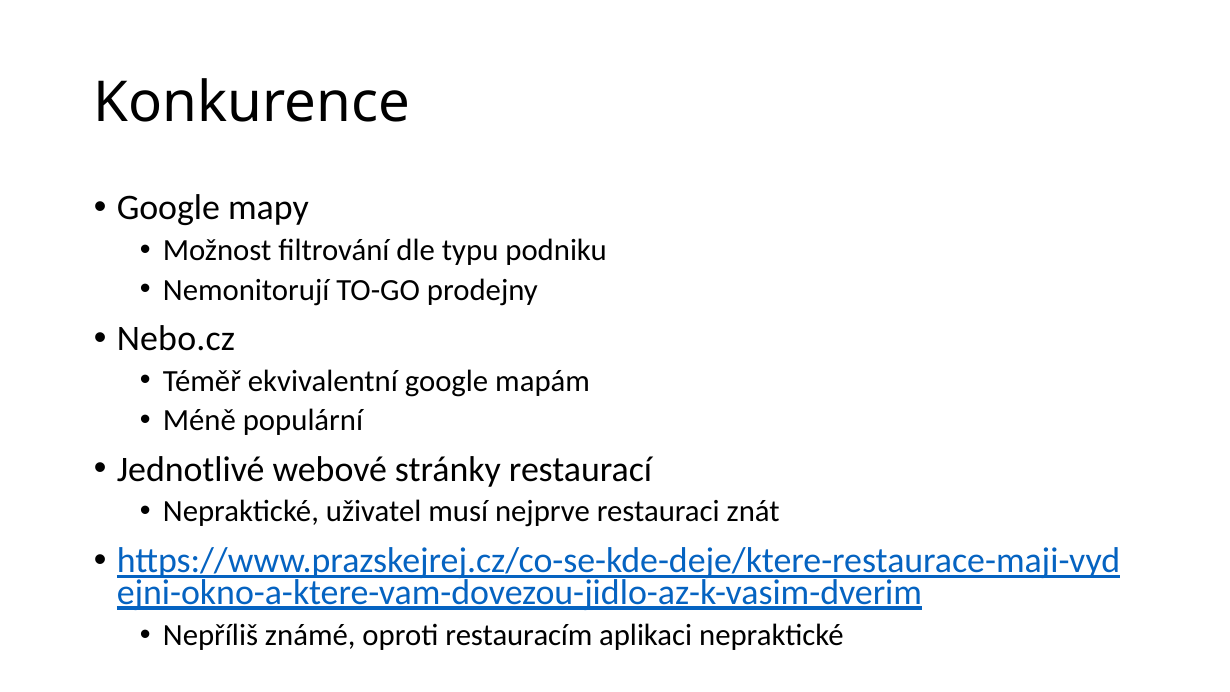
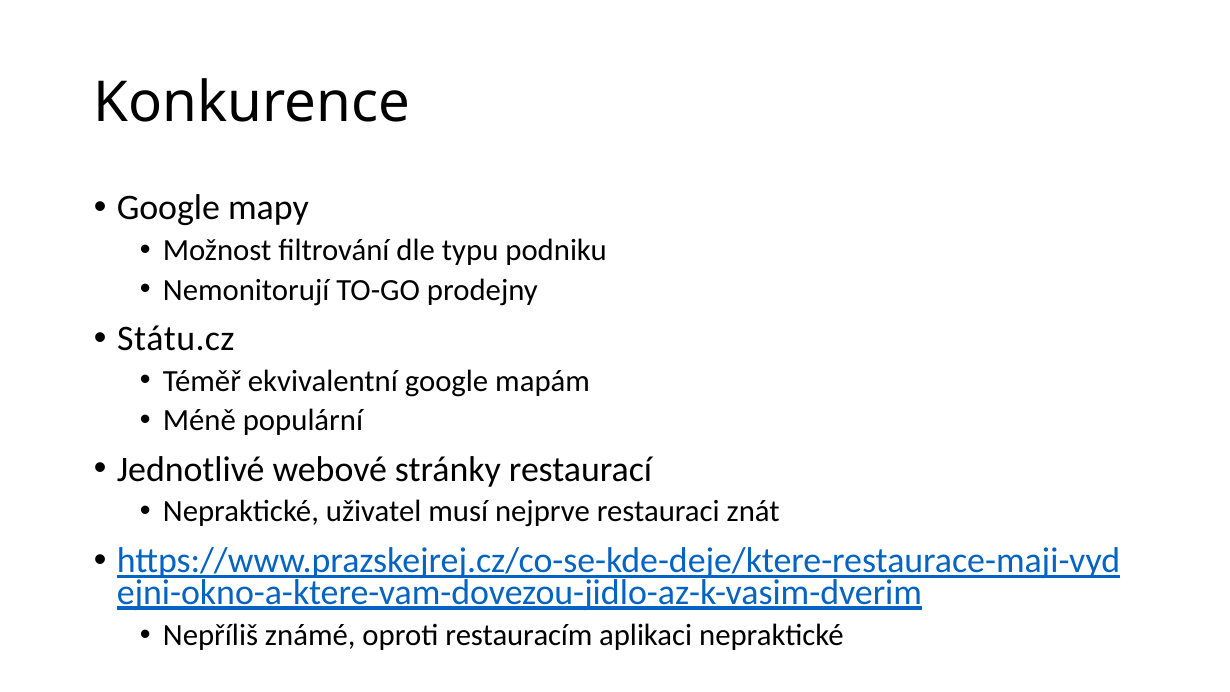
Nebo.cz: Nebo.cz -> Státu.cz
